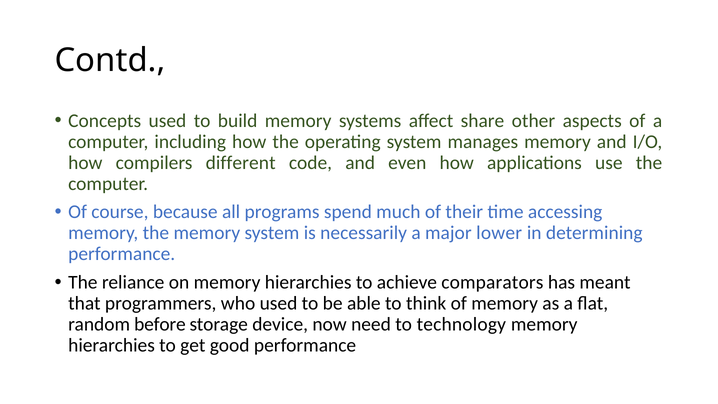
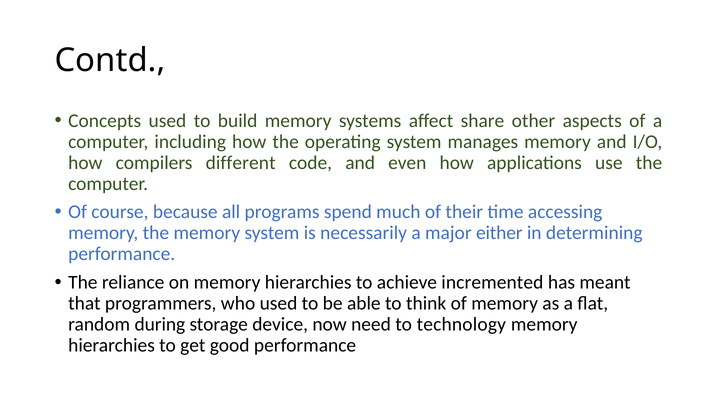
lower: lower -> either
comparators: comparators -> incremented
before: before -> during
